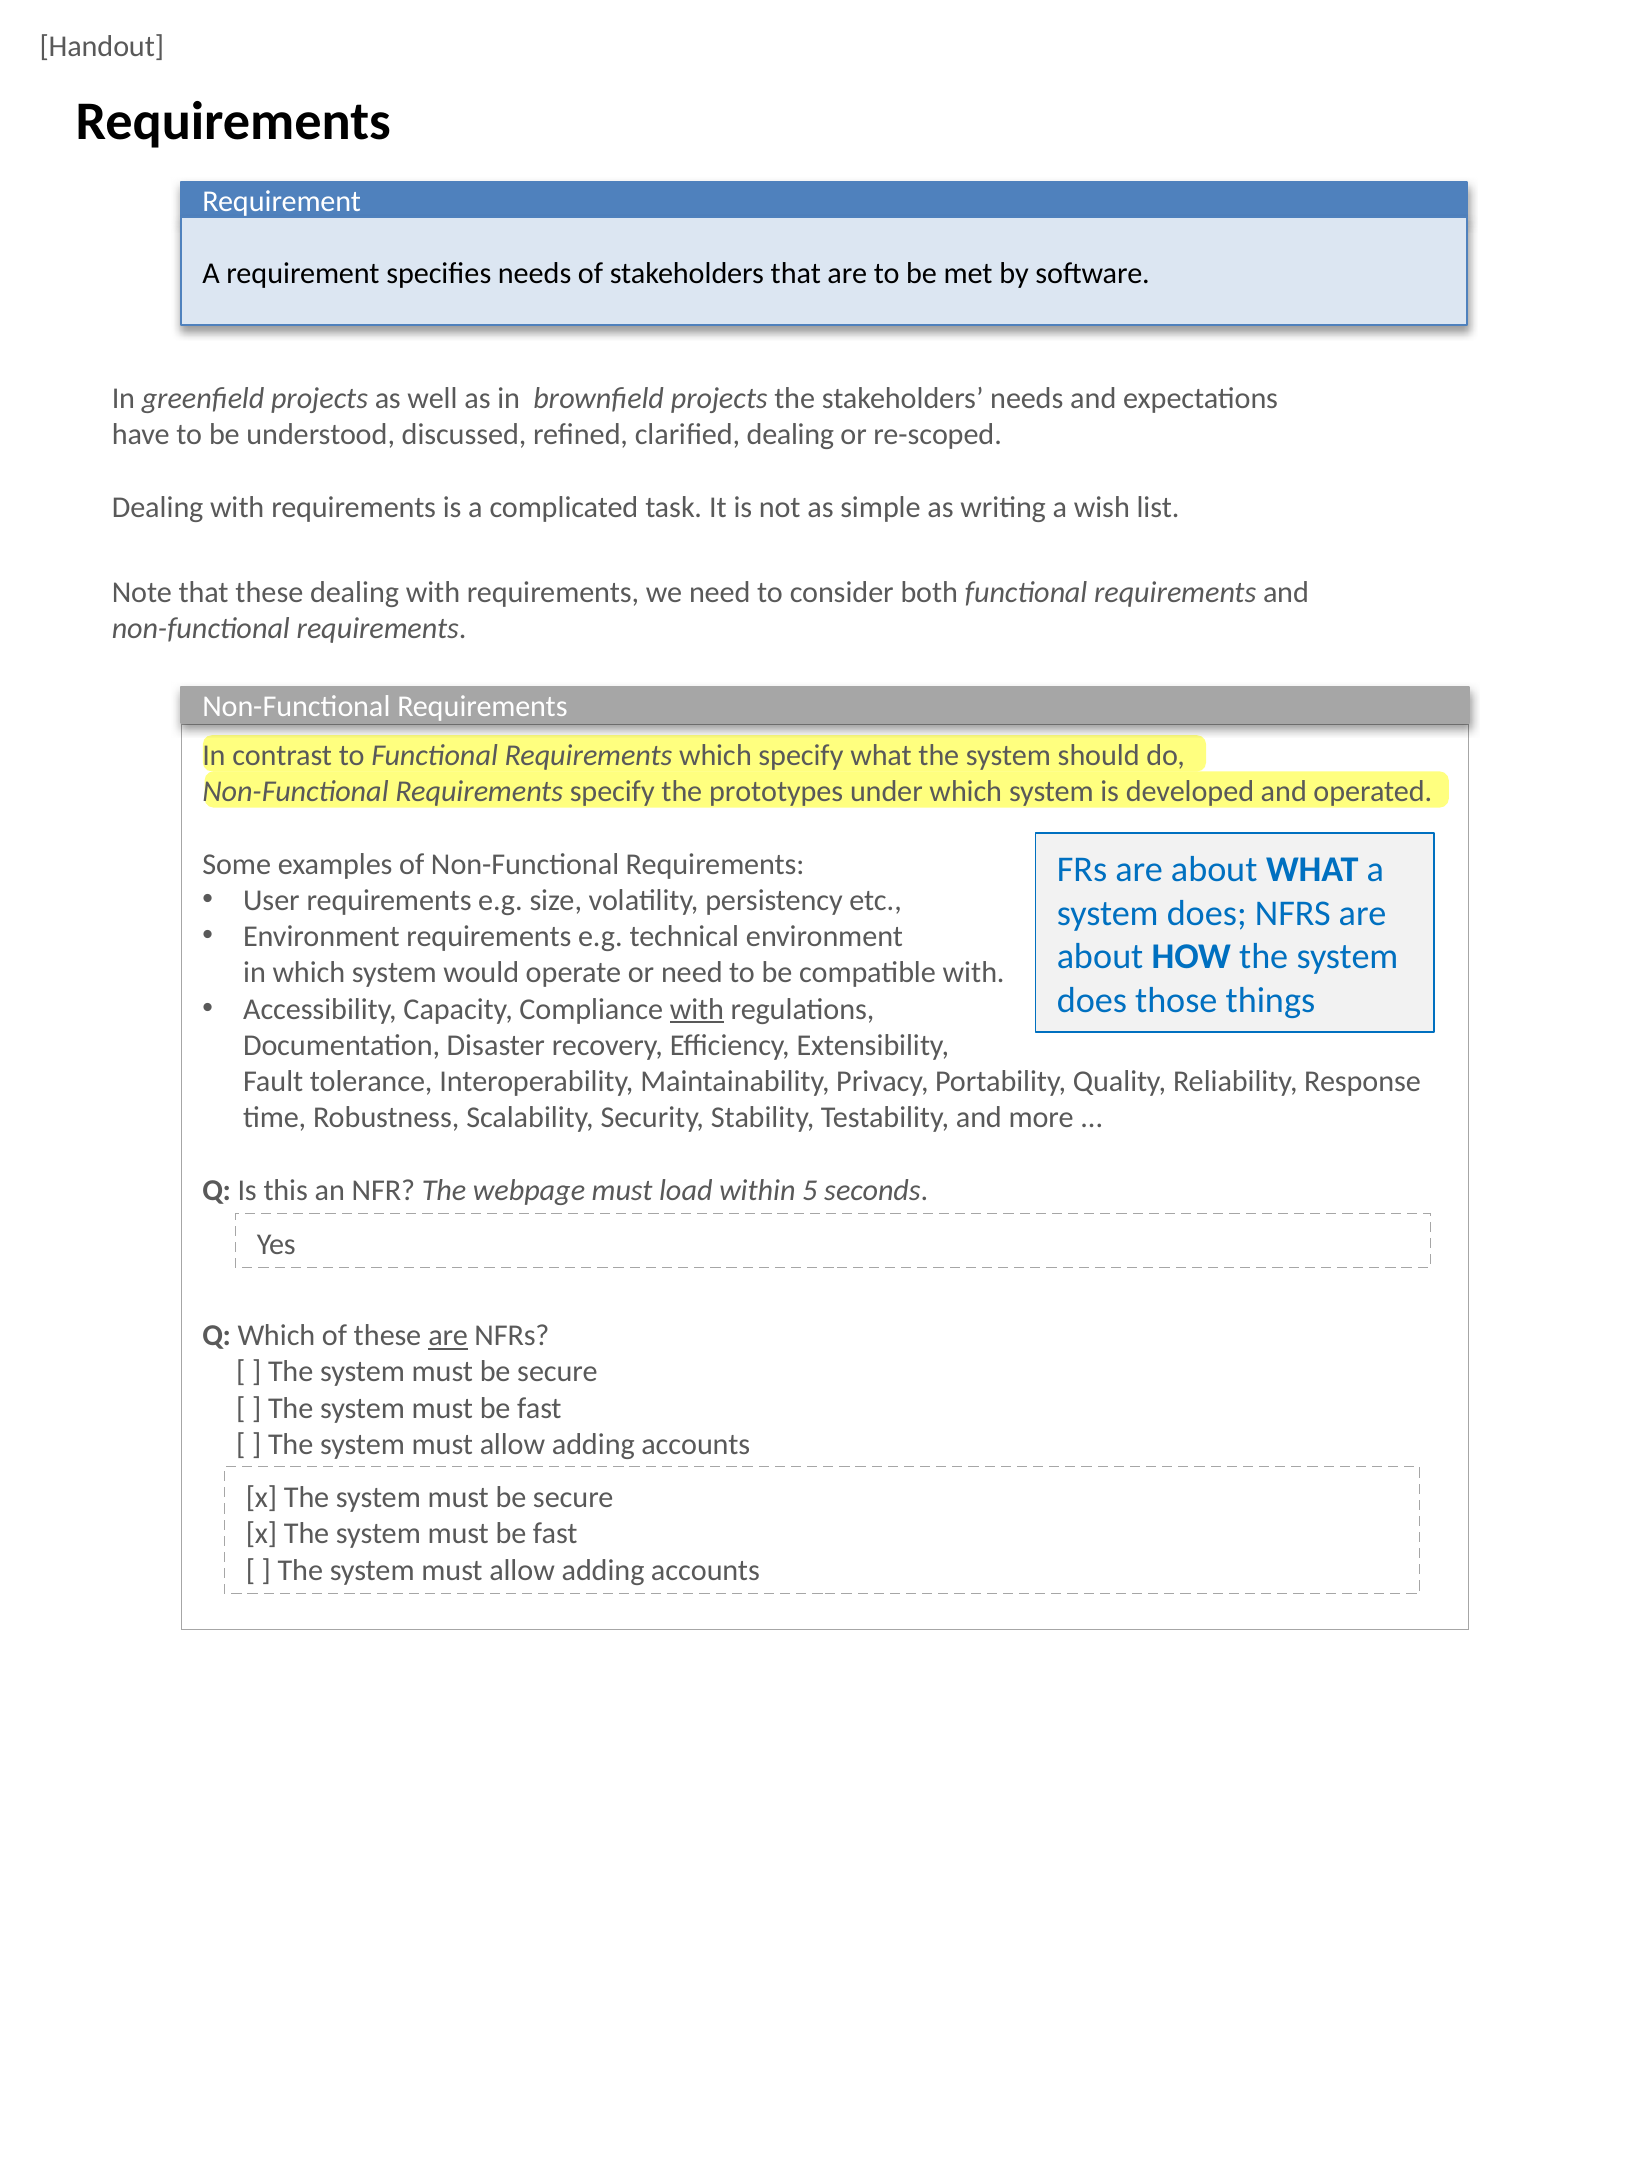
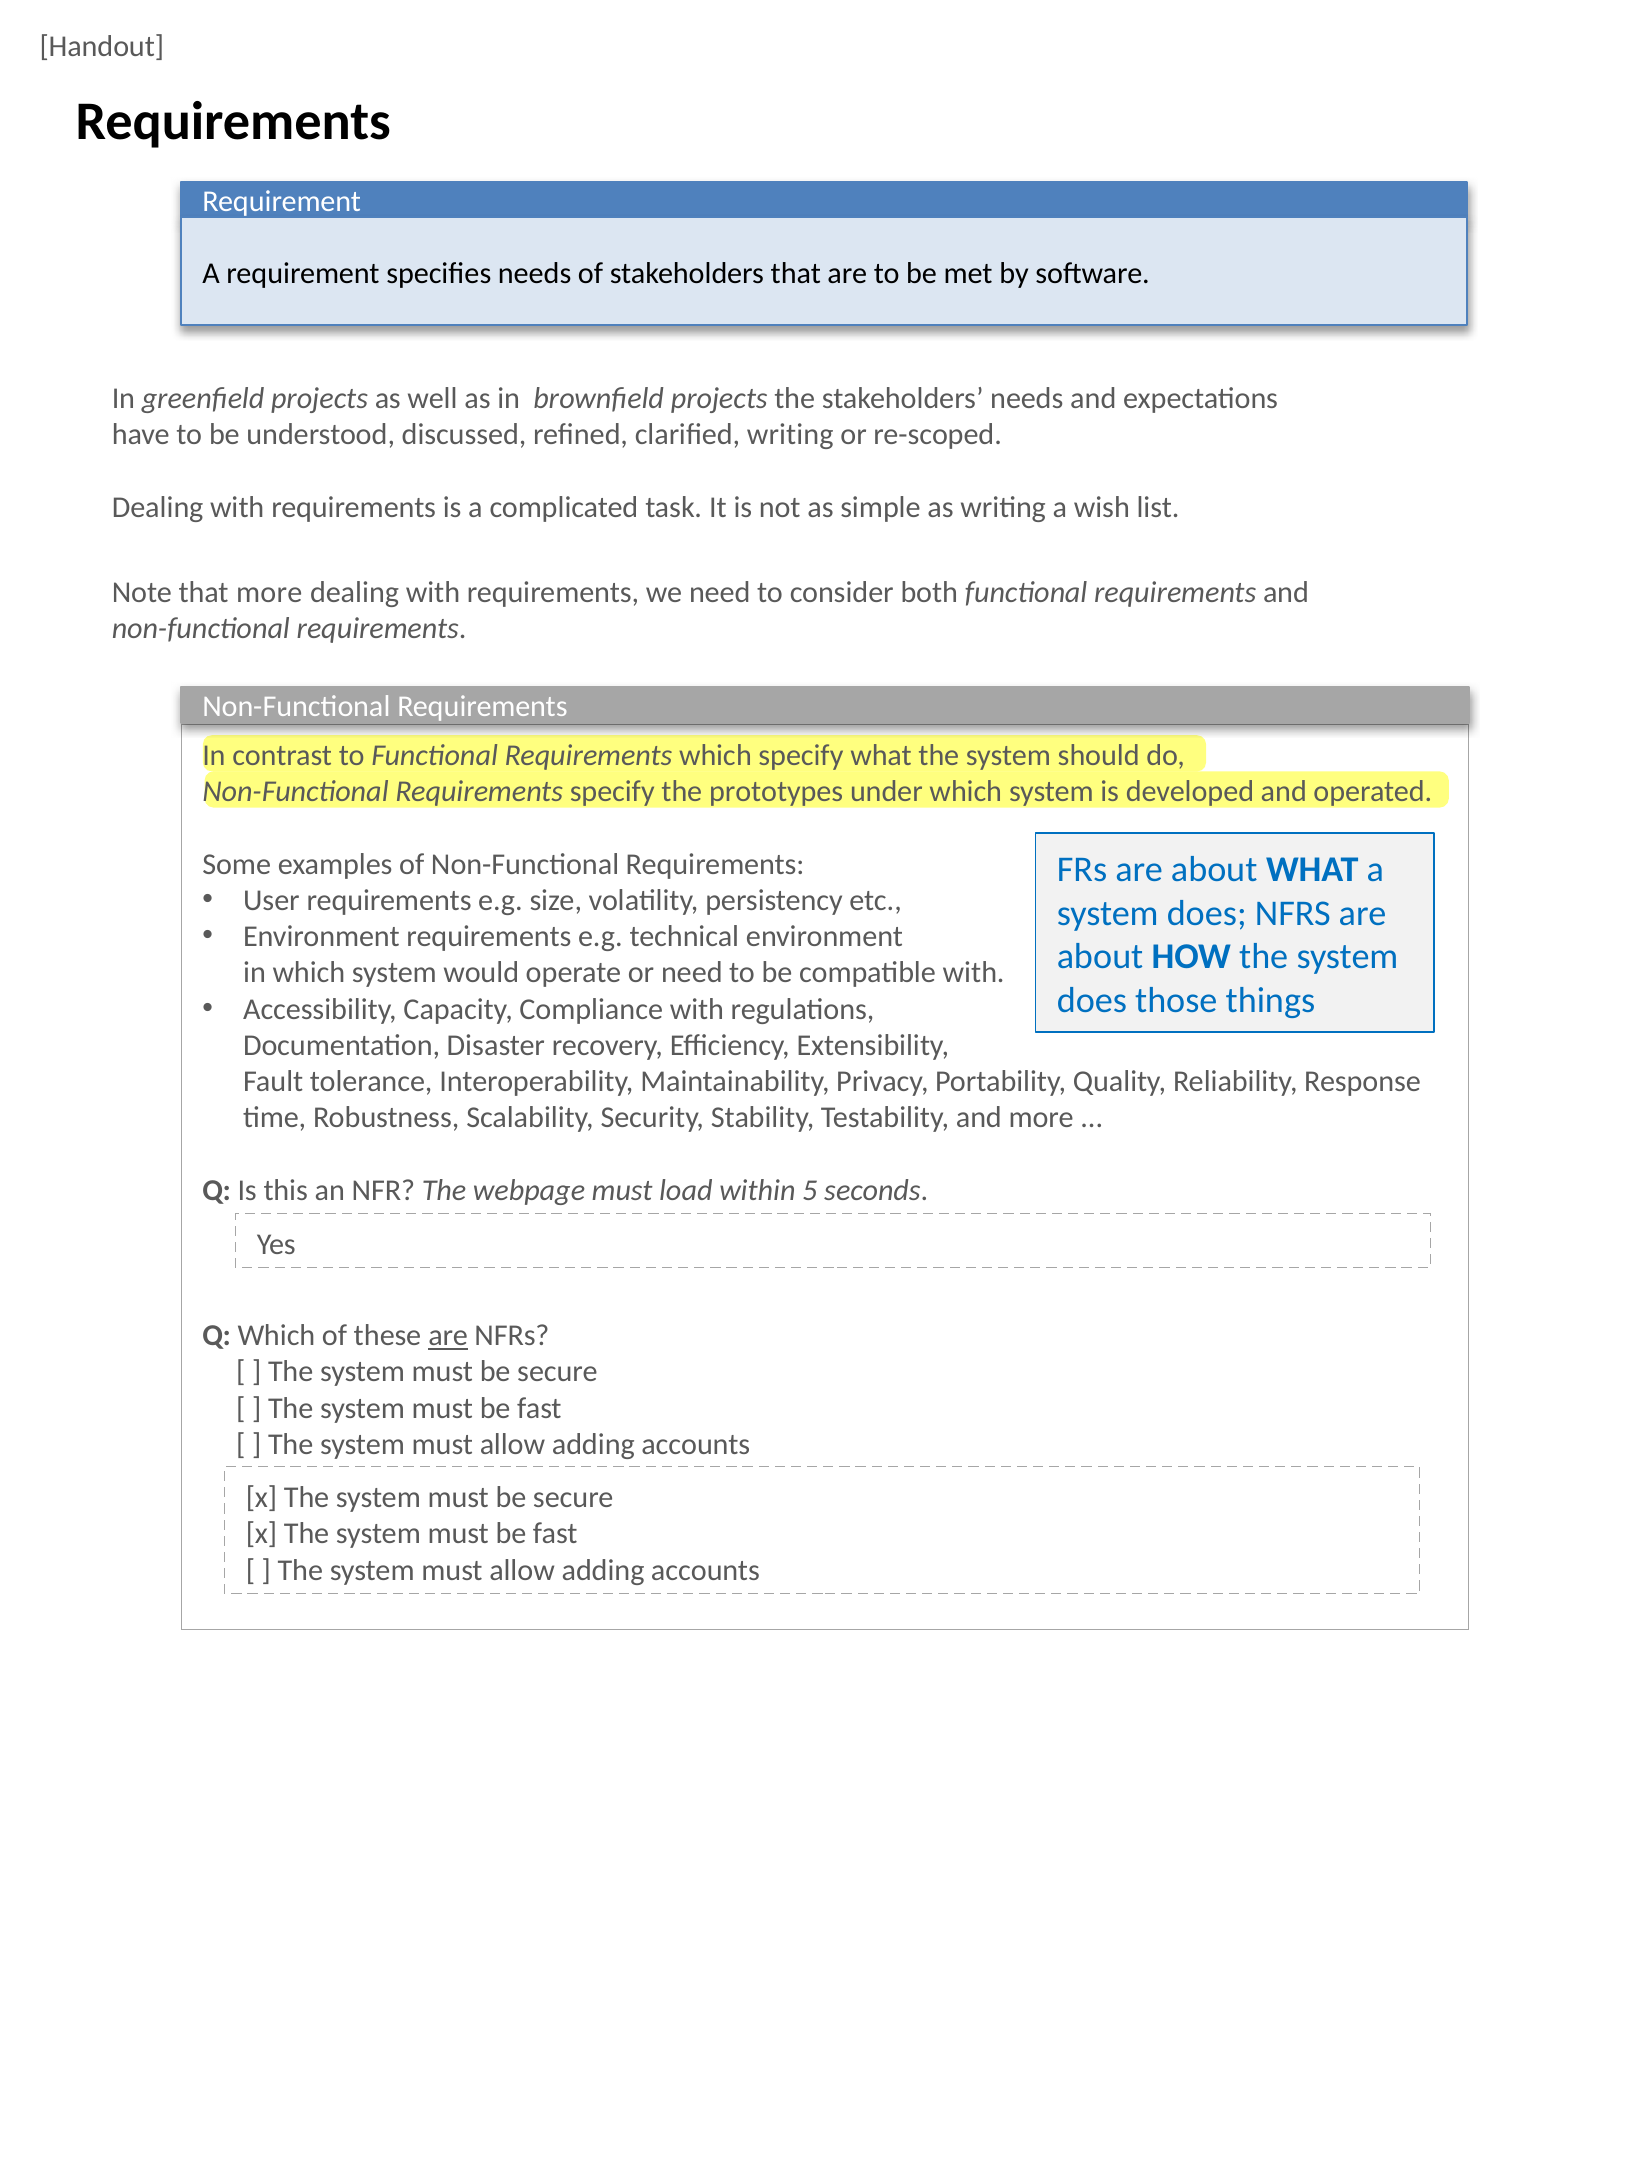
clarified dealing: dealing -> writing
that these: these -> more
with at (697, 1009) underline: present -> none
